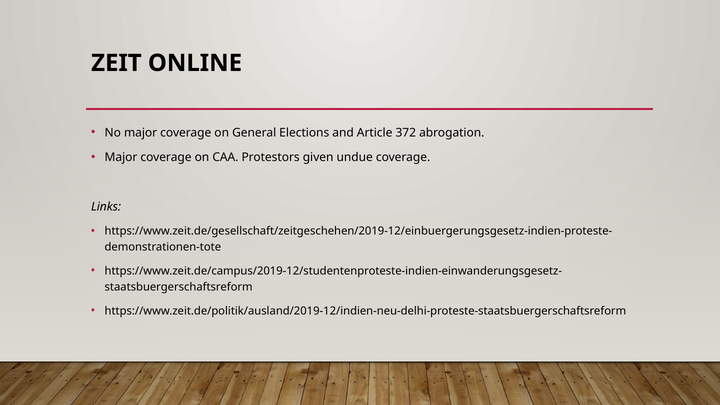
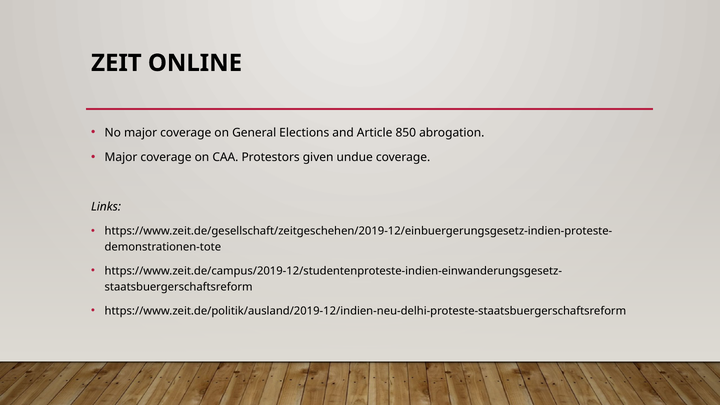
372: 372 -> 850
